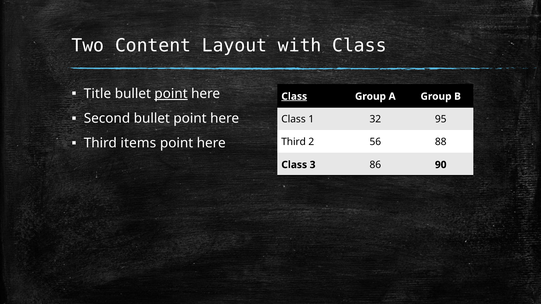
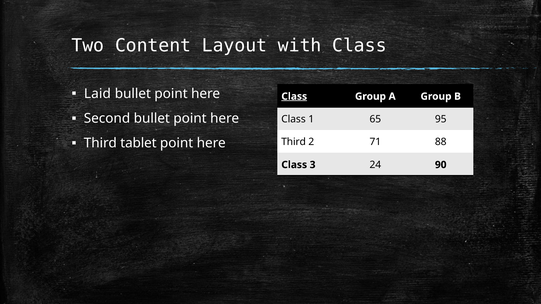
Title: Title -> Laid
point at (171, 94) underline: present -> none
32: 32 -> 65
items: items -> tablet
56: 56 -> 71
86: 86 -> 24
